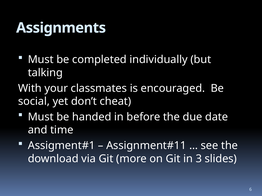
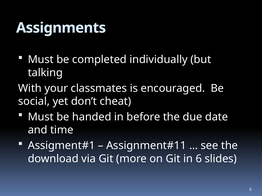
in 3: 3 -> 6
